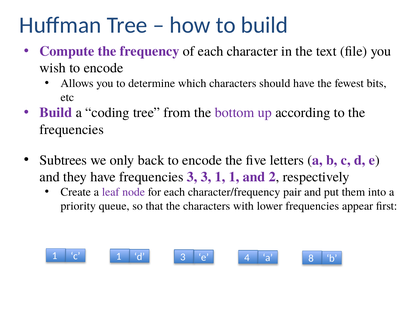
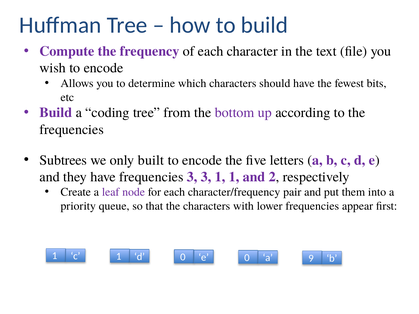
back: back -> built
d 3: 3 -> 0
e 4: 4 -> 0
8: 8 -> 9
